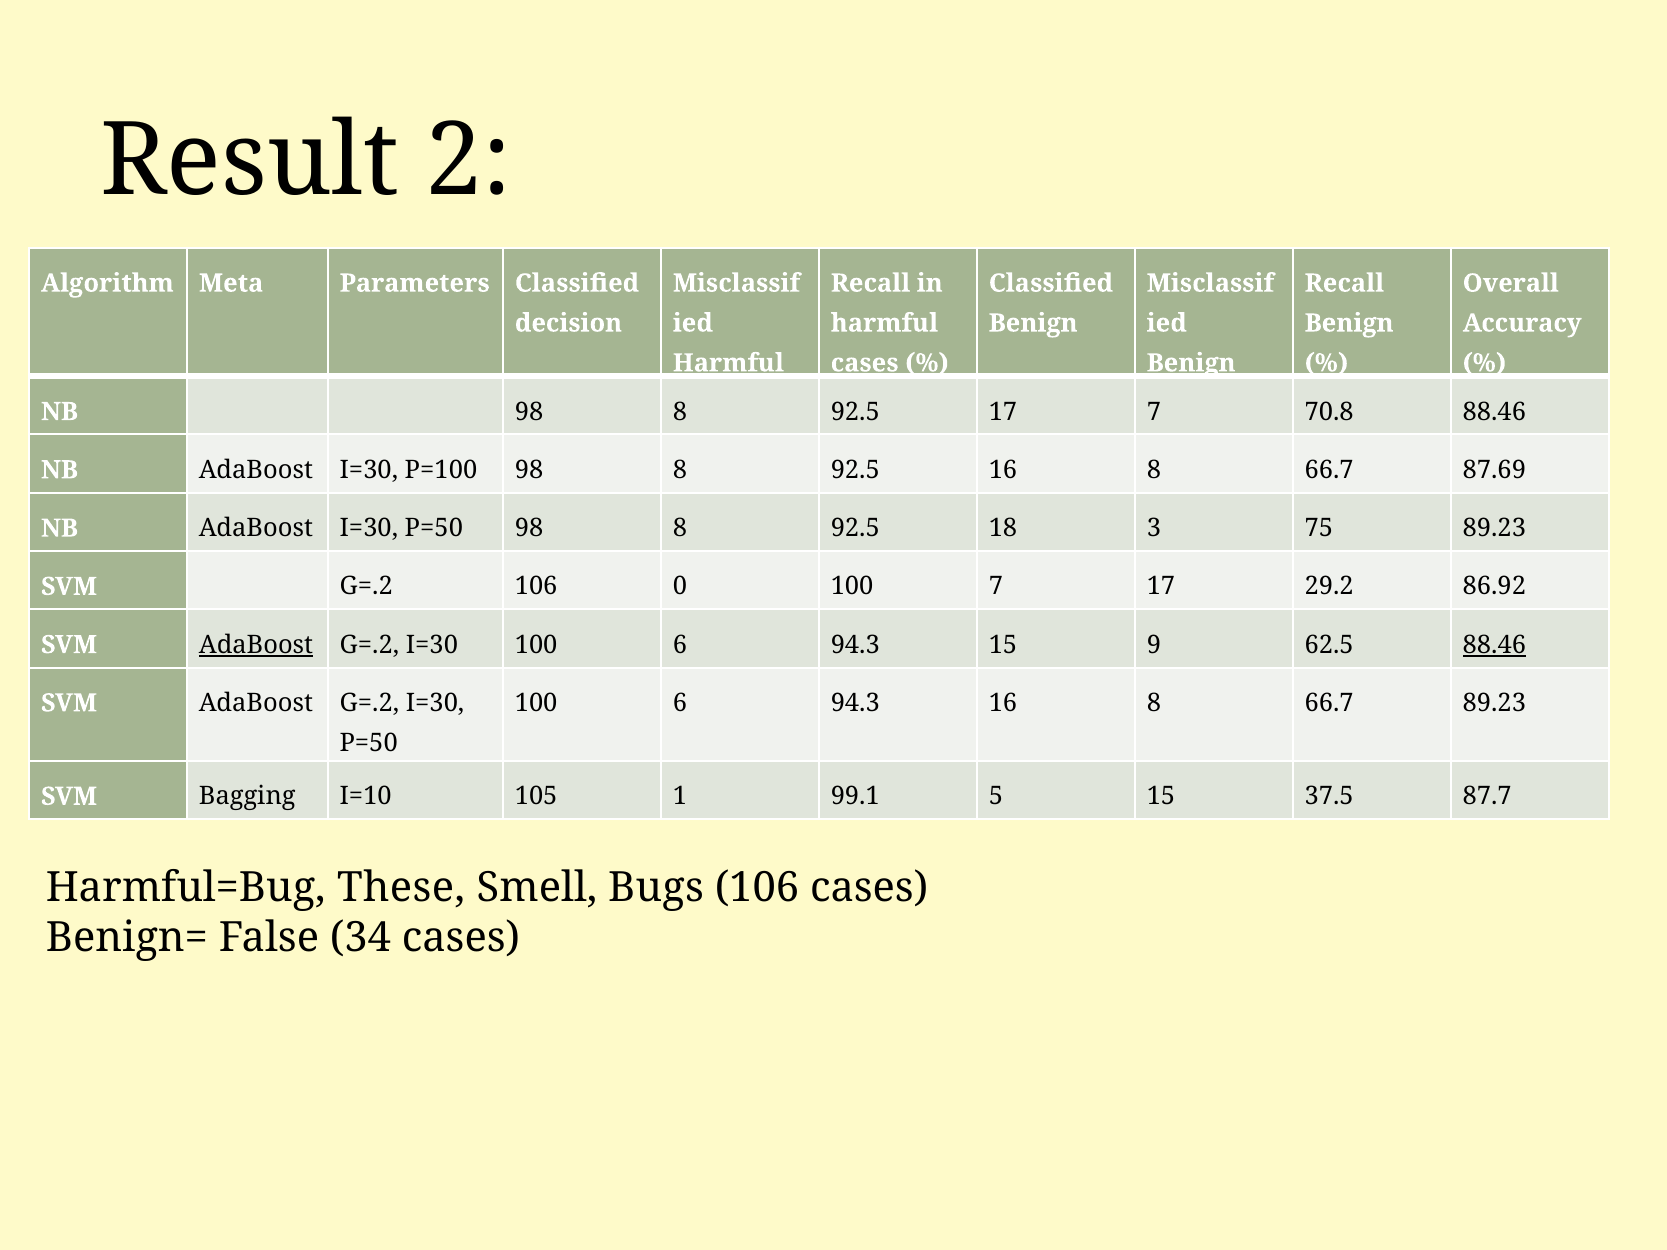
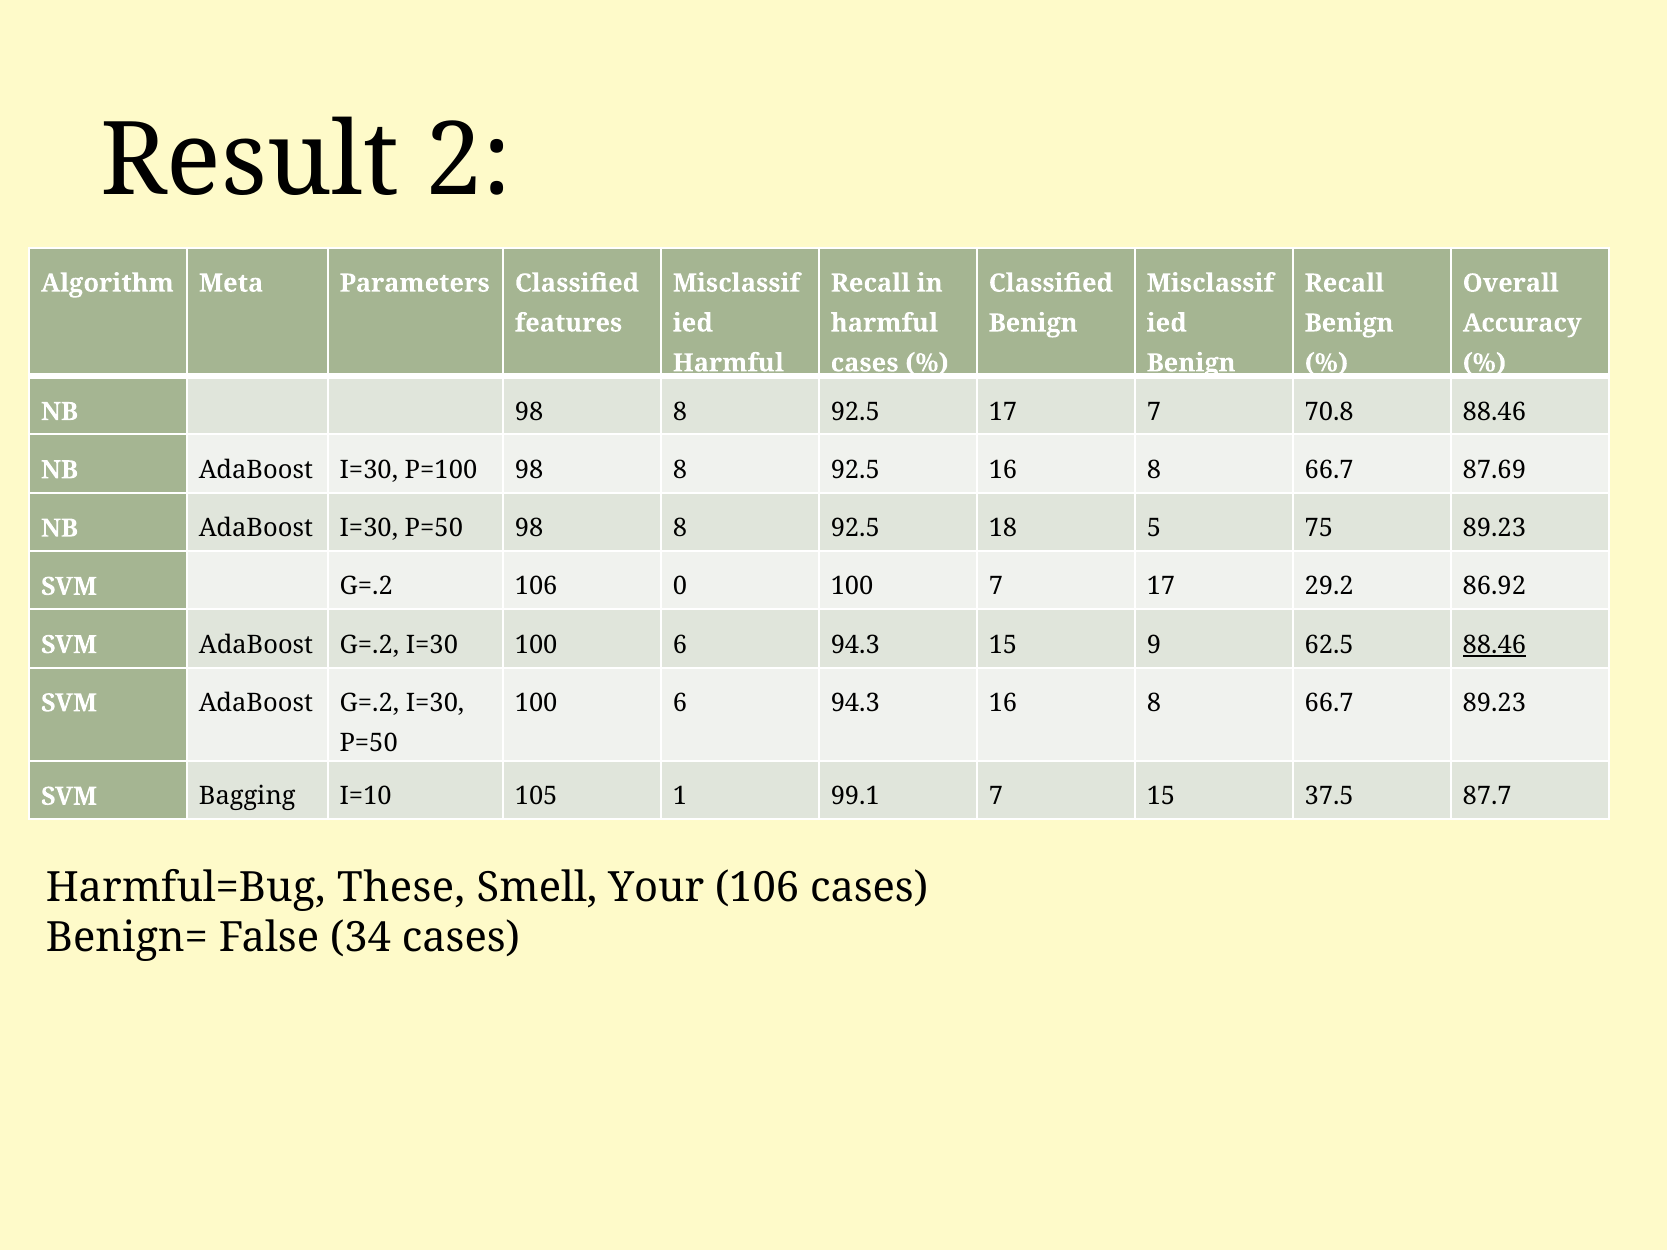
decision: decision -> features
3: 3 -> 5
AdaBoost at (256, 645) underline: present -> none
99.1 5: 5 -> 7
Bugs: Bugs -> Your
